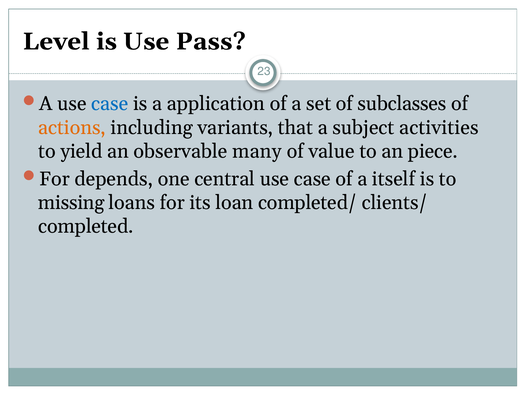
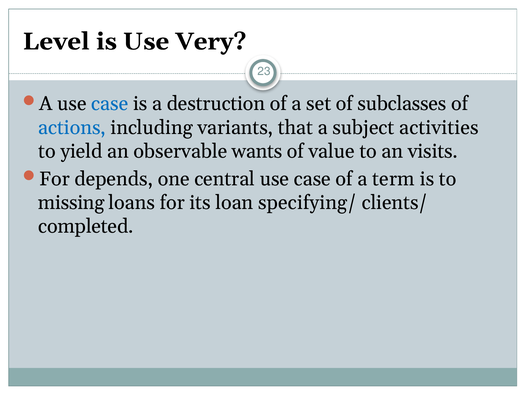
Pass: Pass -> Very
application: application -> destruction
actions colour: orange -> blue
many: many -> wants
piece: piece -> visits
itself: itself -> term
completed/: completed/ -> specifying/
